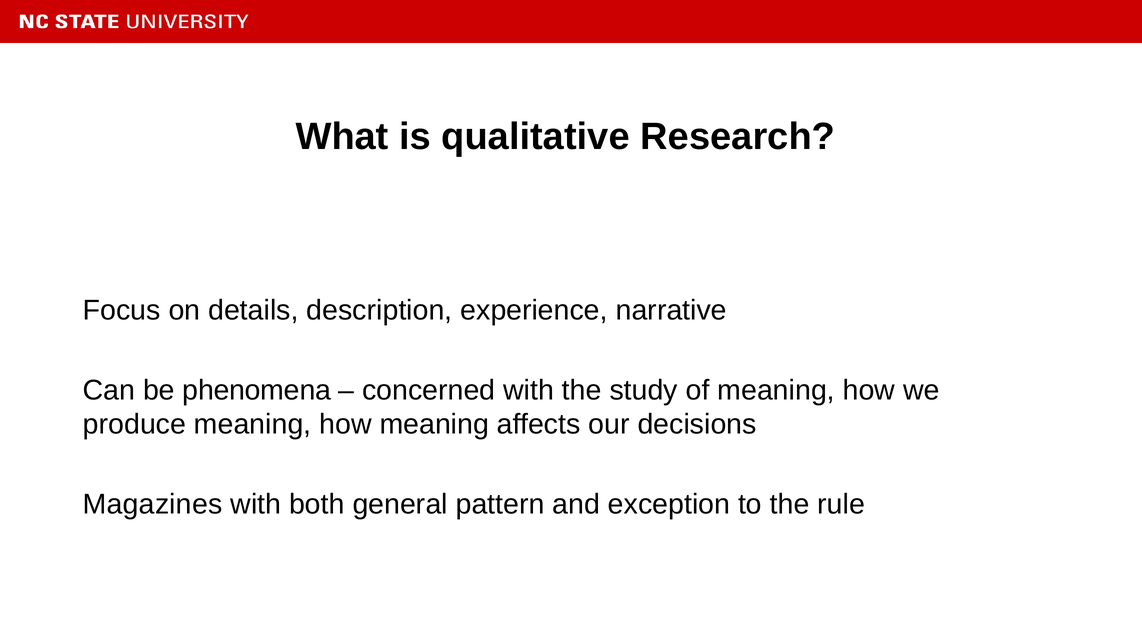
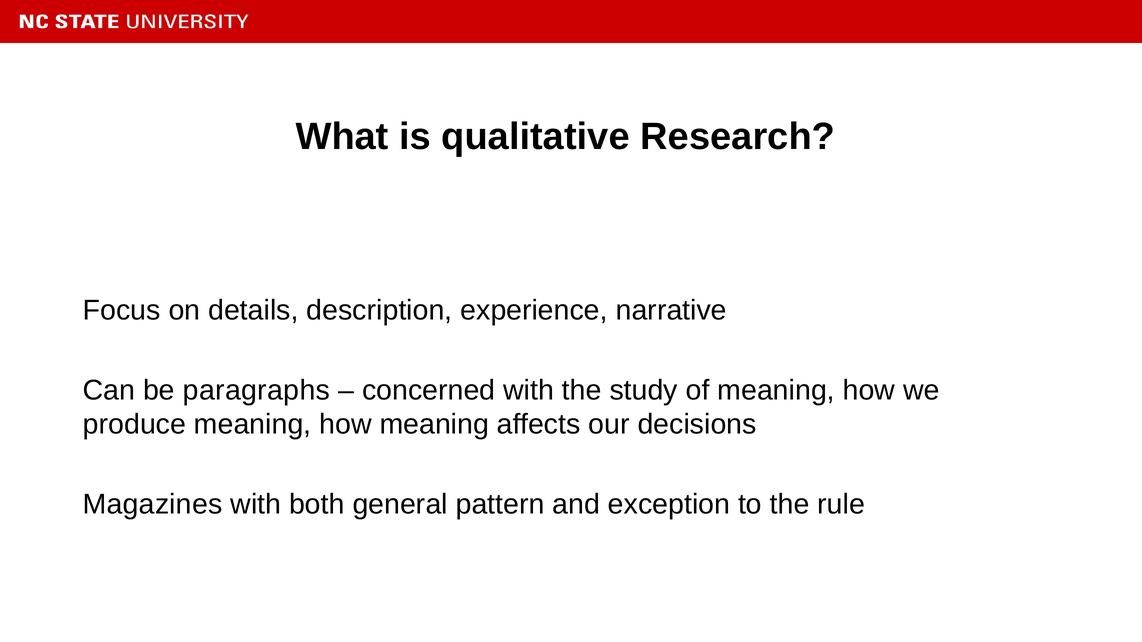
phenomena: phenomena -> paragraphs
